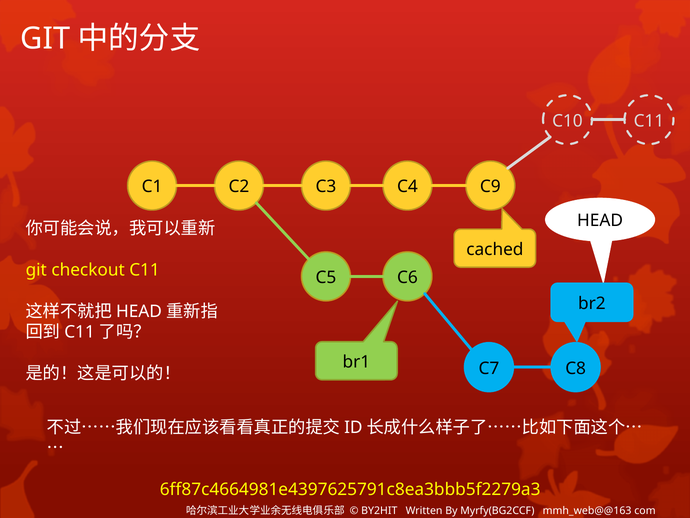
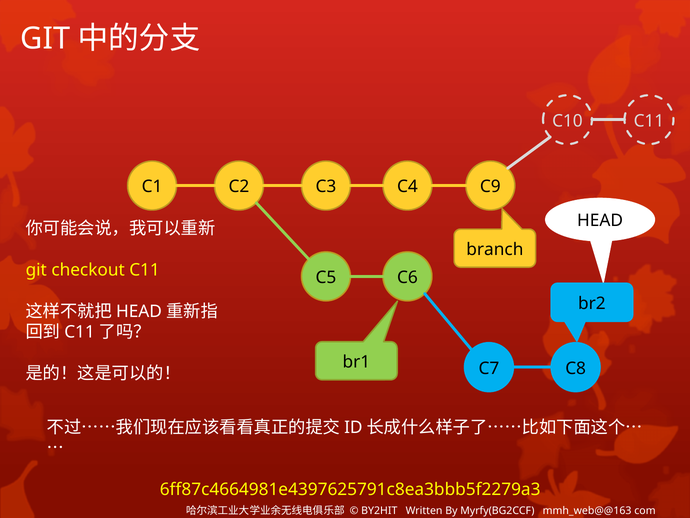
cached: cached -> branch
